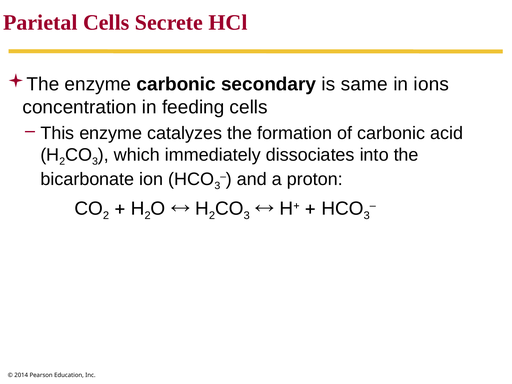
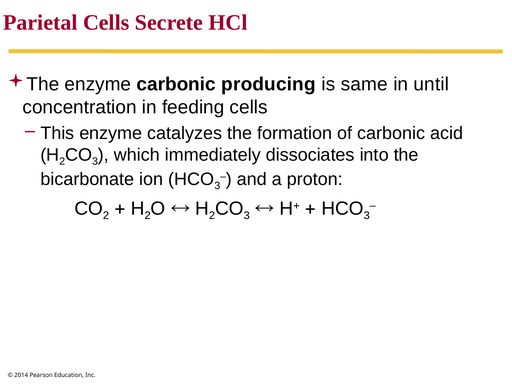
secondary: secondary -> producing
ions: ions -> until
